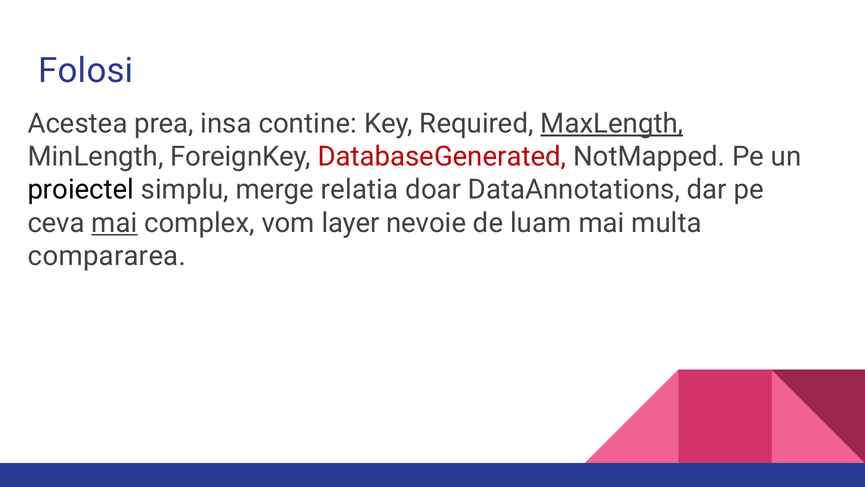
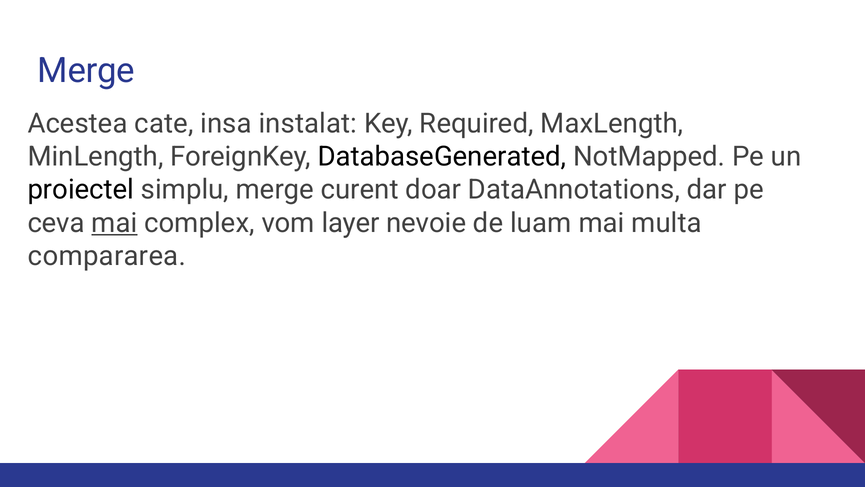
Folosi at (86, 71): Folosi -> Merge
prea: prea -> cate
contine: contine -> instalat
MaxLength underline: present -> none
DatabaseGenerated colour: red -> black
relatia: relatia -> curent
